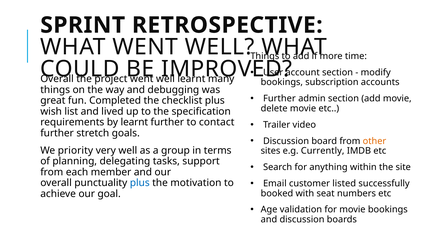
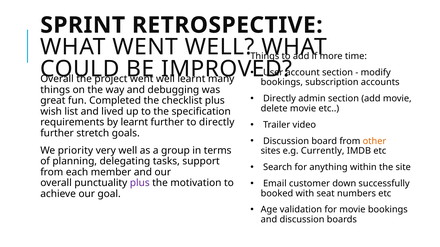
Further at (279, 99): Further -> Directly
to contact: contact -> directly
listed: listed -> down
plus at (140, 183) colour: blue -> purple
